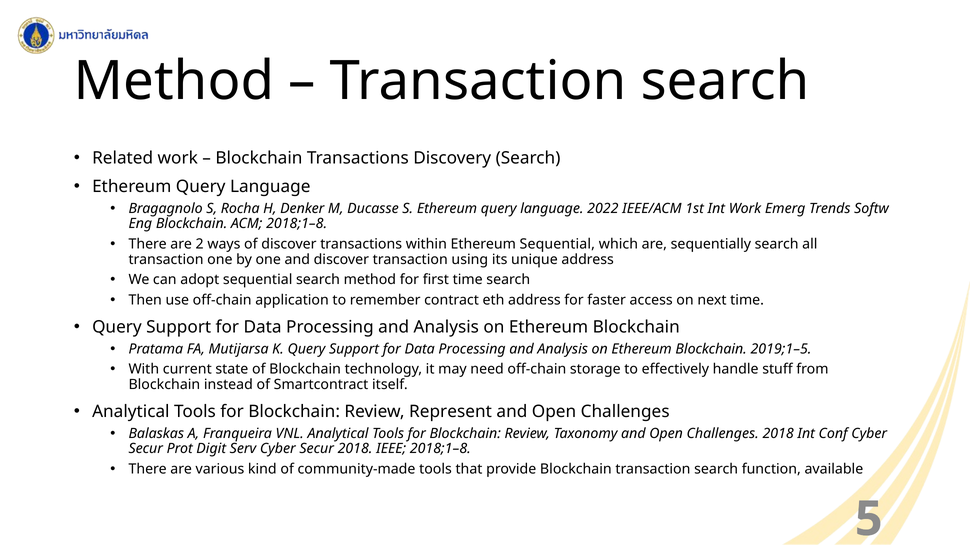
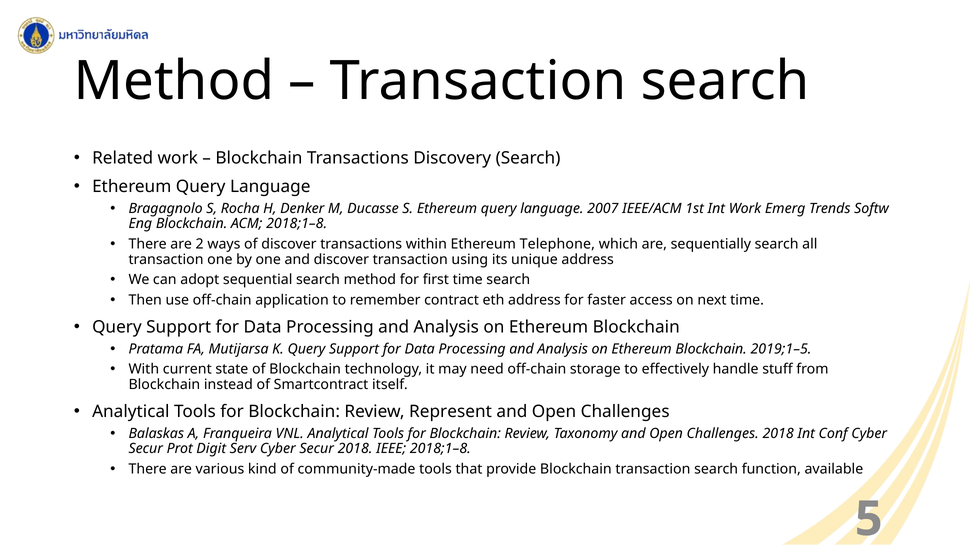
2022: 2022 -> 2007
Ethereum Sequential: Sequential -> Telephone
